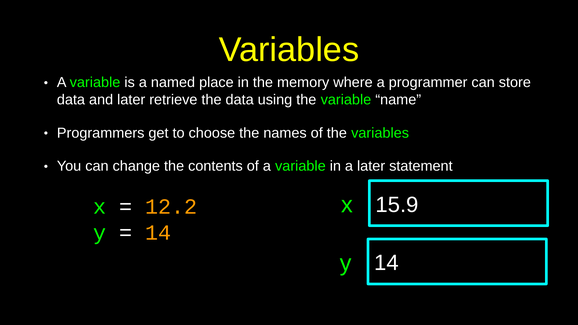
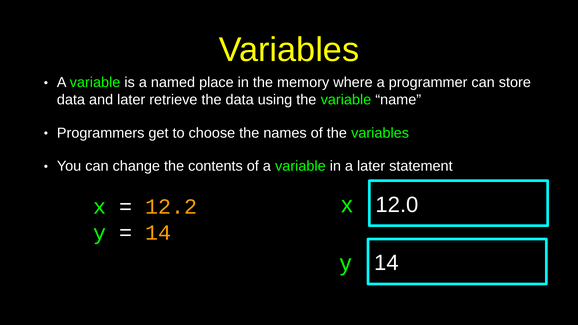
15.9: 15.9 -> 12.0
